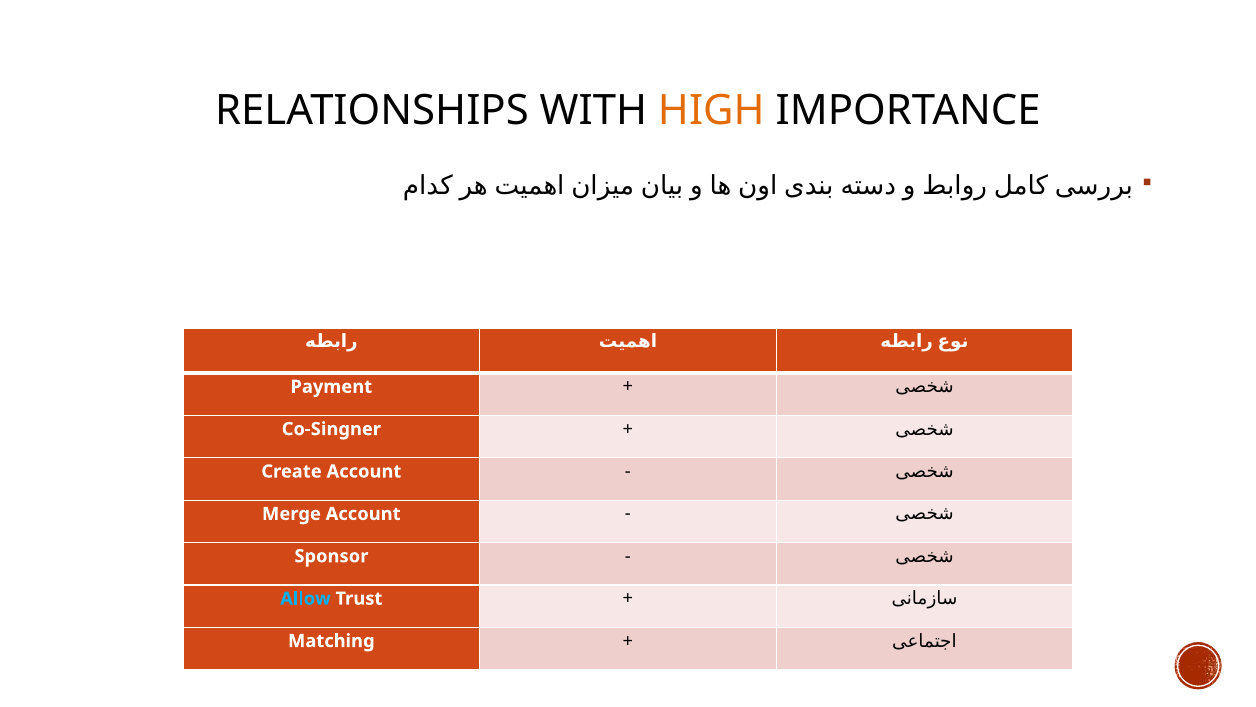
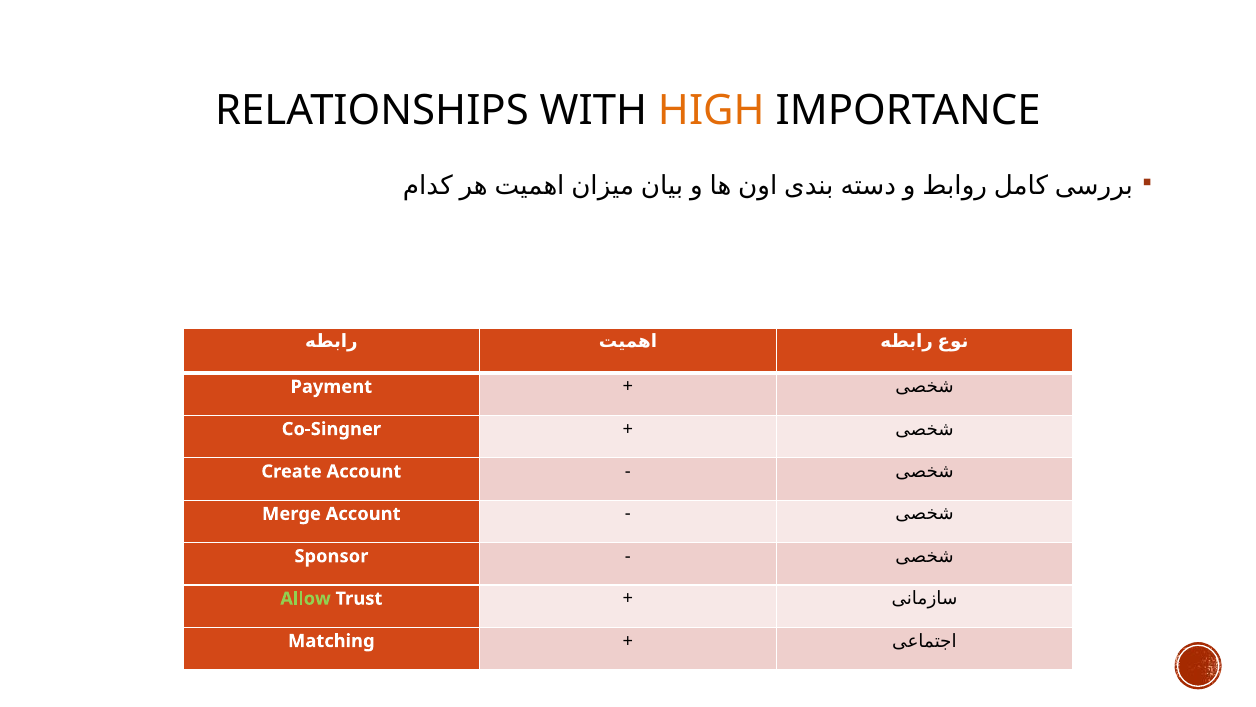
Allow colour: light blue -> light green
